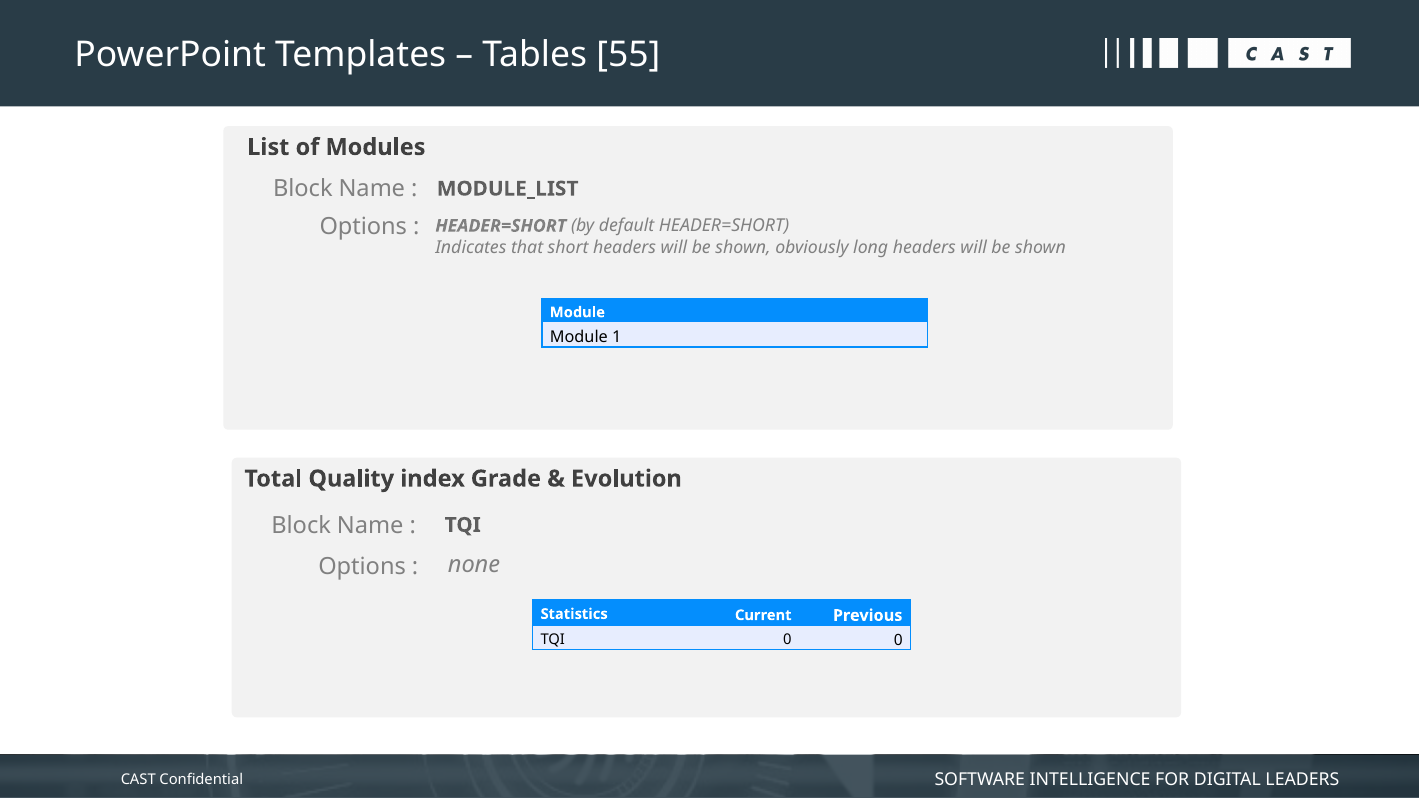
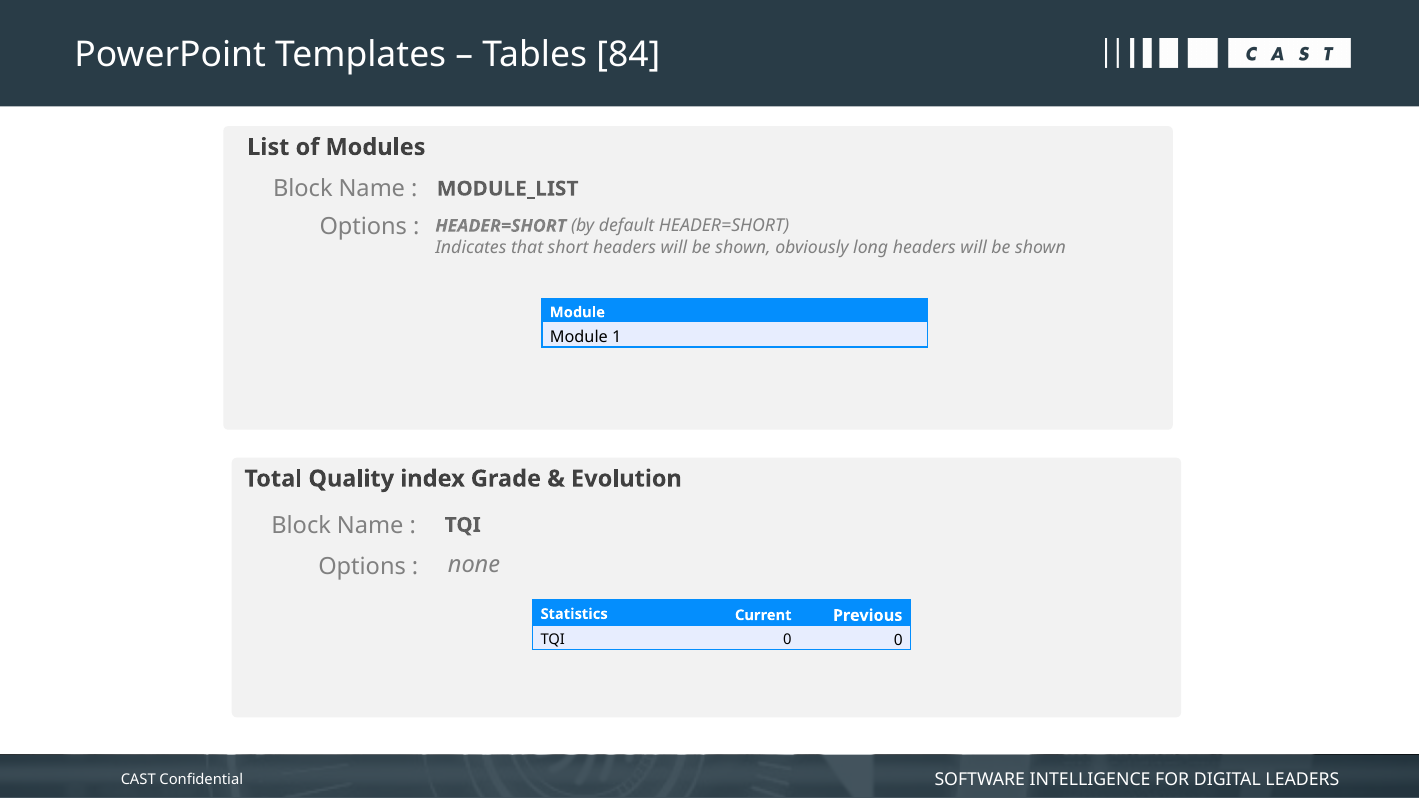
55: 55 -> 84
